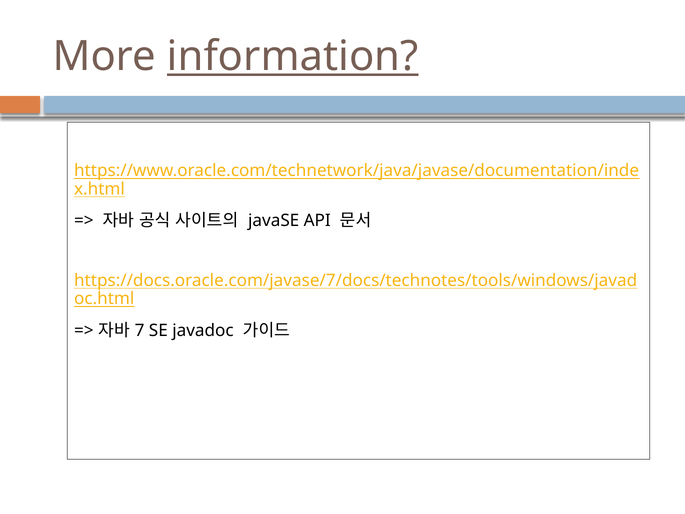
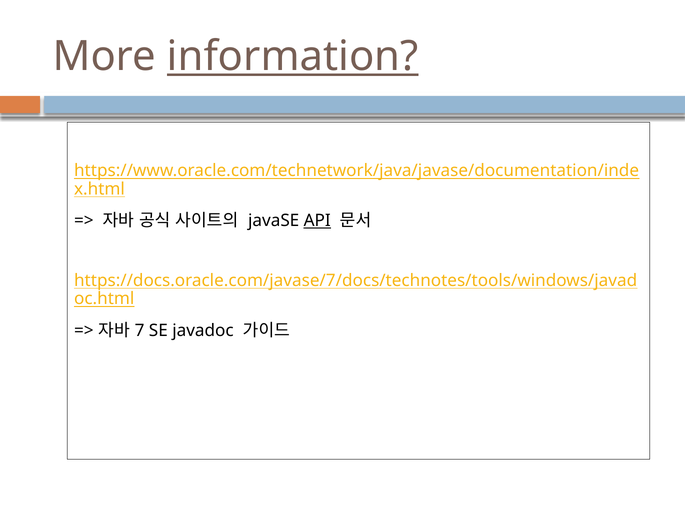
API underline: none -> present
